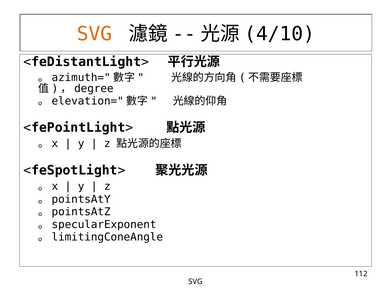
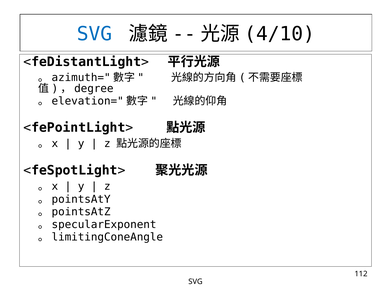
SVG at (95, 34) colour: orange -> blue
